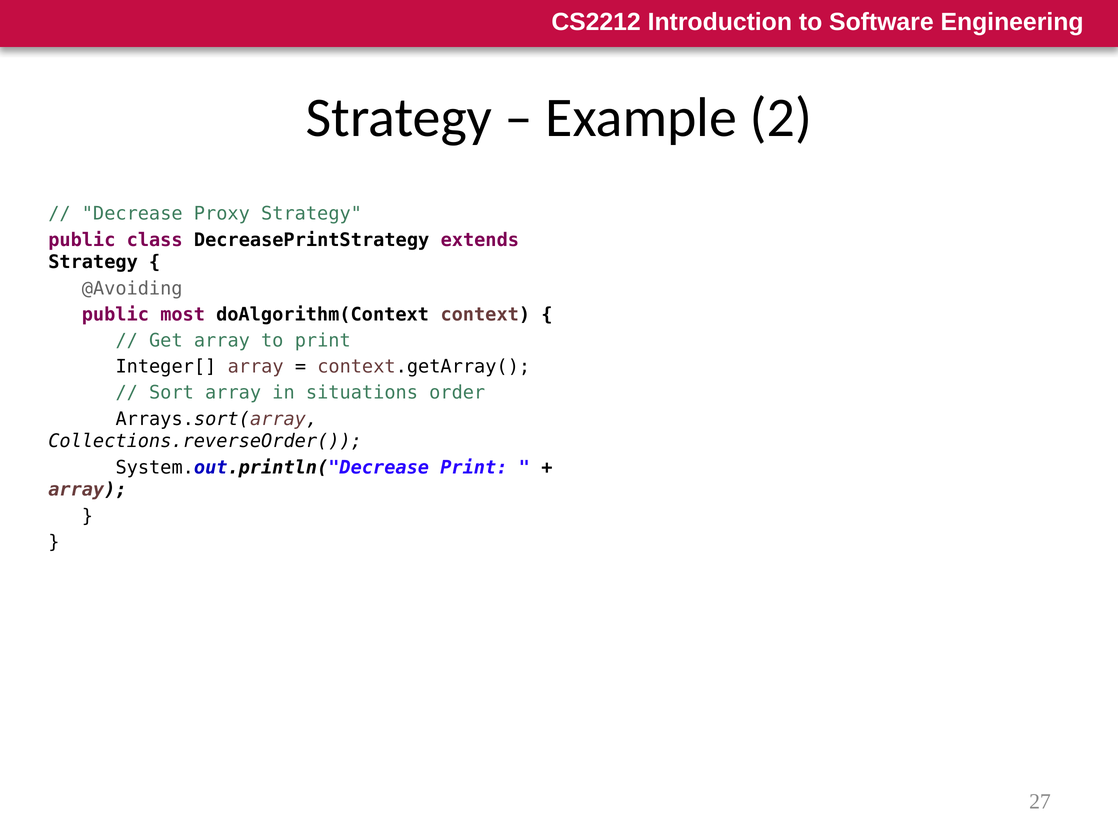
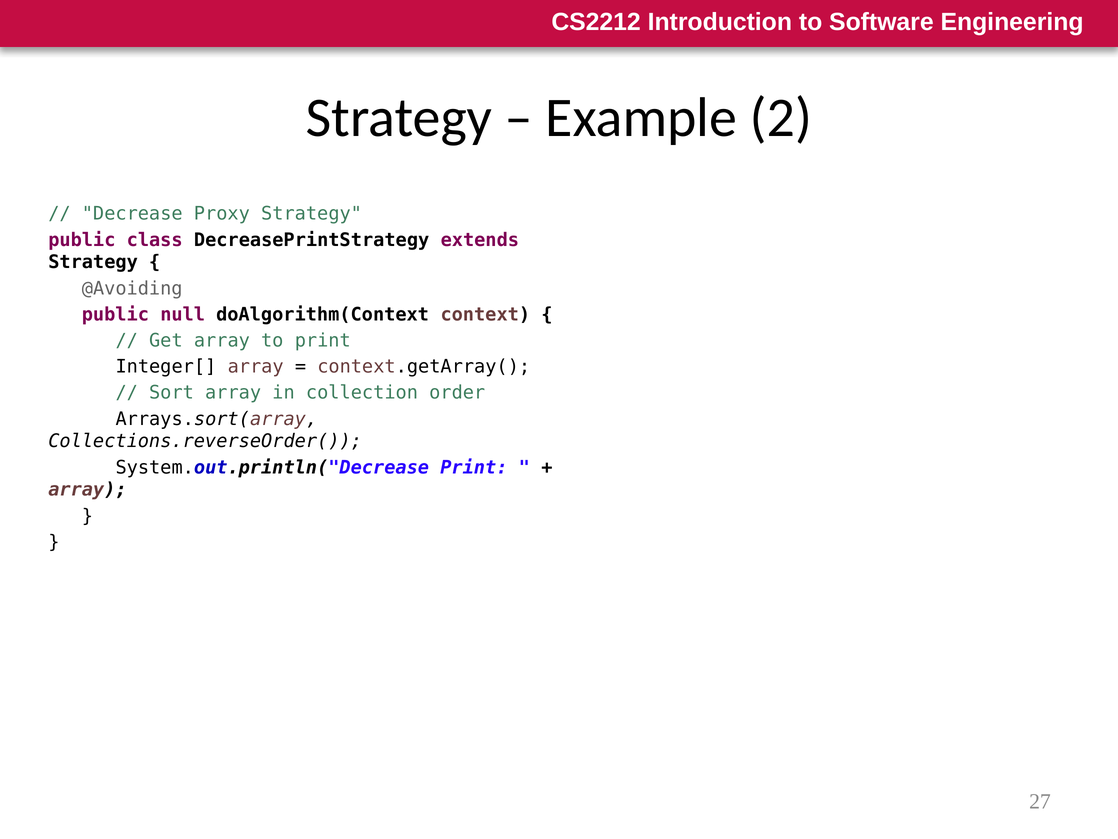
most: most -> null
situations: situations -> collection
